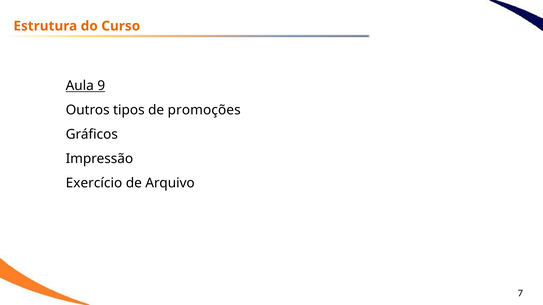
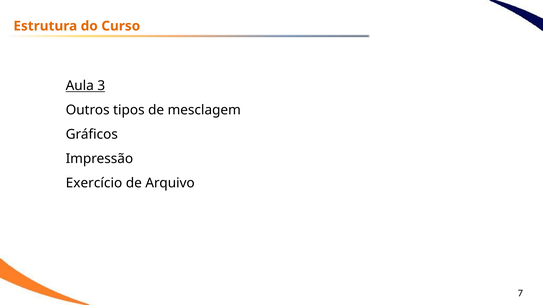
9: 9 -> 3
promoções: promoções -> mesclagem
